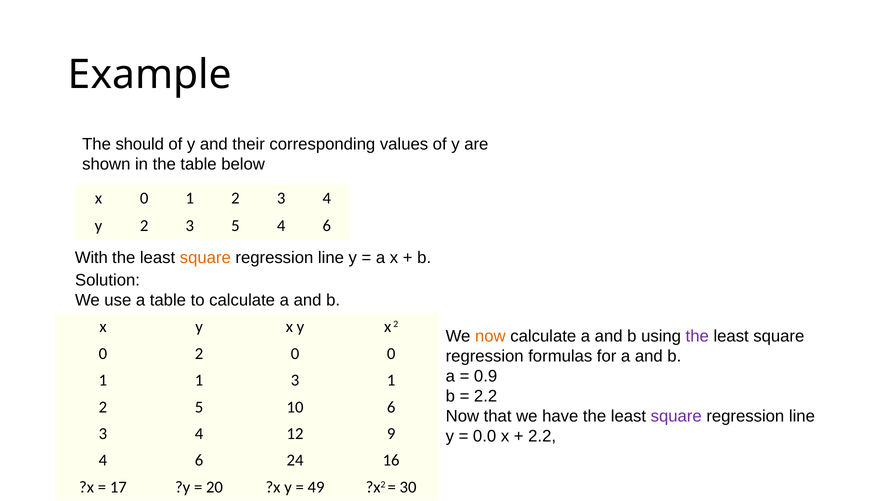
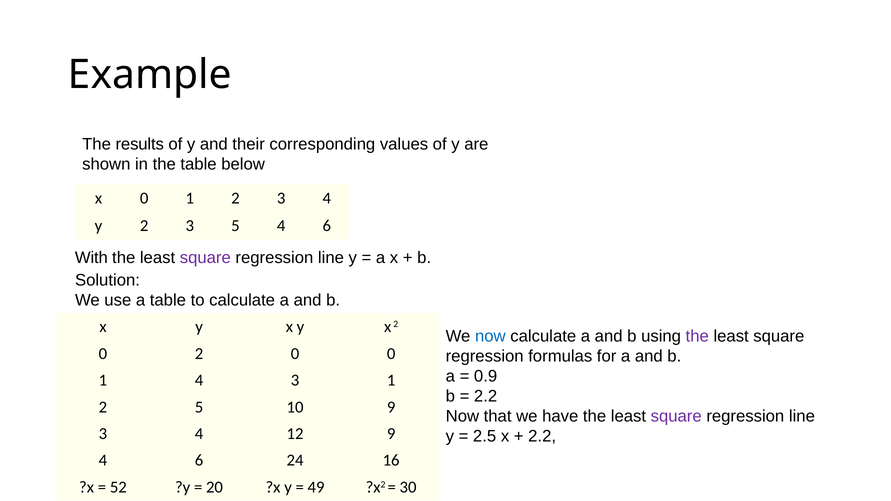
should: should -> results
square at (205, 258) colour: orange -> purple
now at (490, 336) colour: orange -> blue
1 1: 1 -> 4
10 6: 6 -> 9
0.0: 0.0 -> 2.5
17: 17 -> 52
